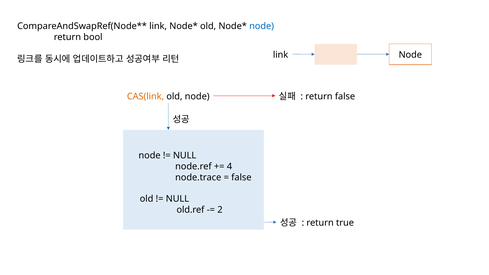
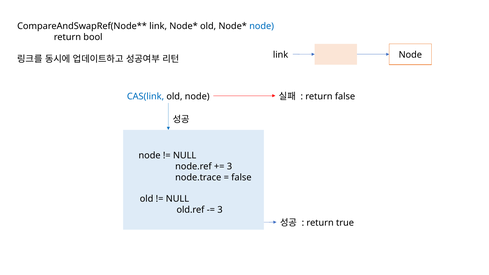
CAS(link colour: orange -> blue
4 at (229, 166): 4 -> 3
2 at (220, 210): 2 -> 3
